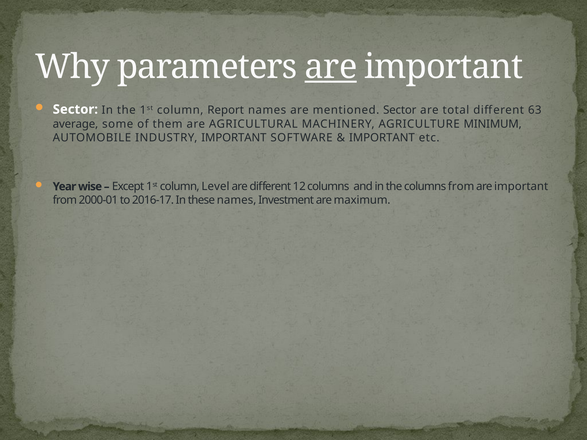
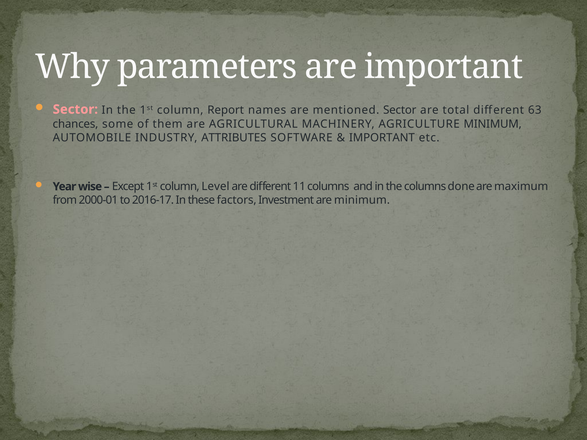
are at (331, 67) underline: present -> none
Sector at (75, 109) colour: white -> pink
average: average -> chances
INDUSTRY IMPORTANT: IMPORTANT -> ATTRIBUTES
12: 12 -> 11
columns from: from -> done
important at (521, 187): important -> maximum
these names: names -> factors
are maximum: maximum -> minimum
